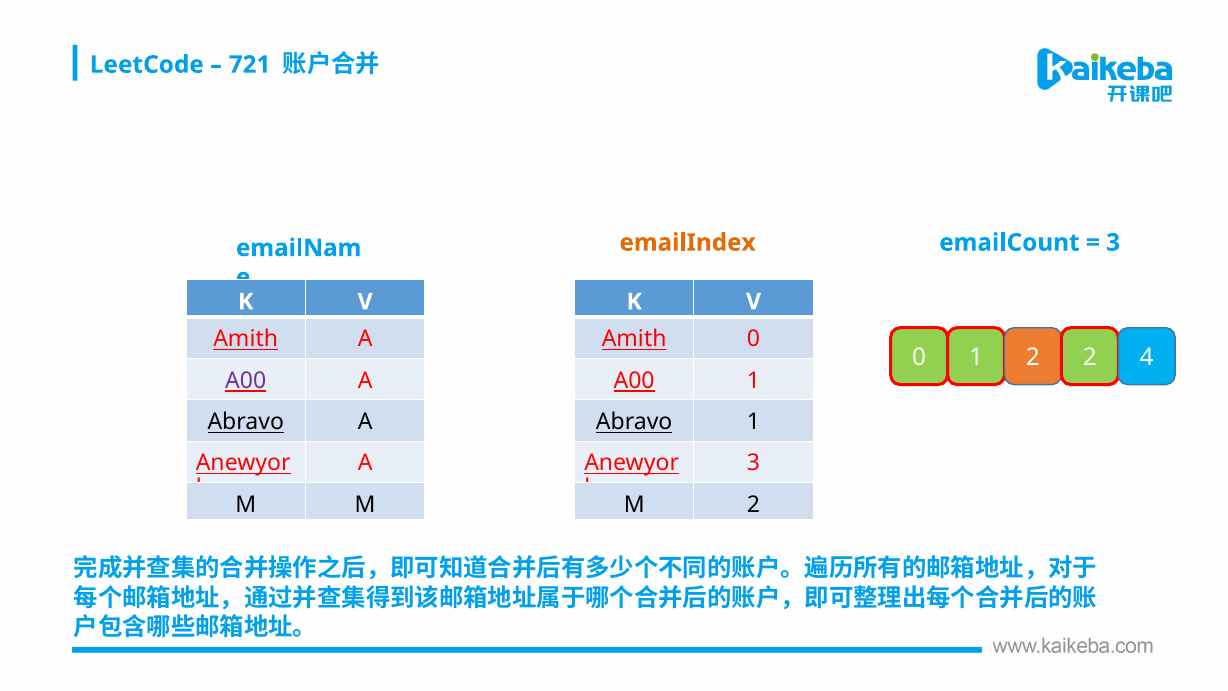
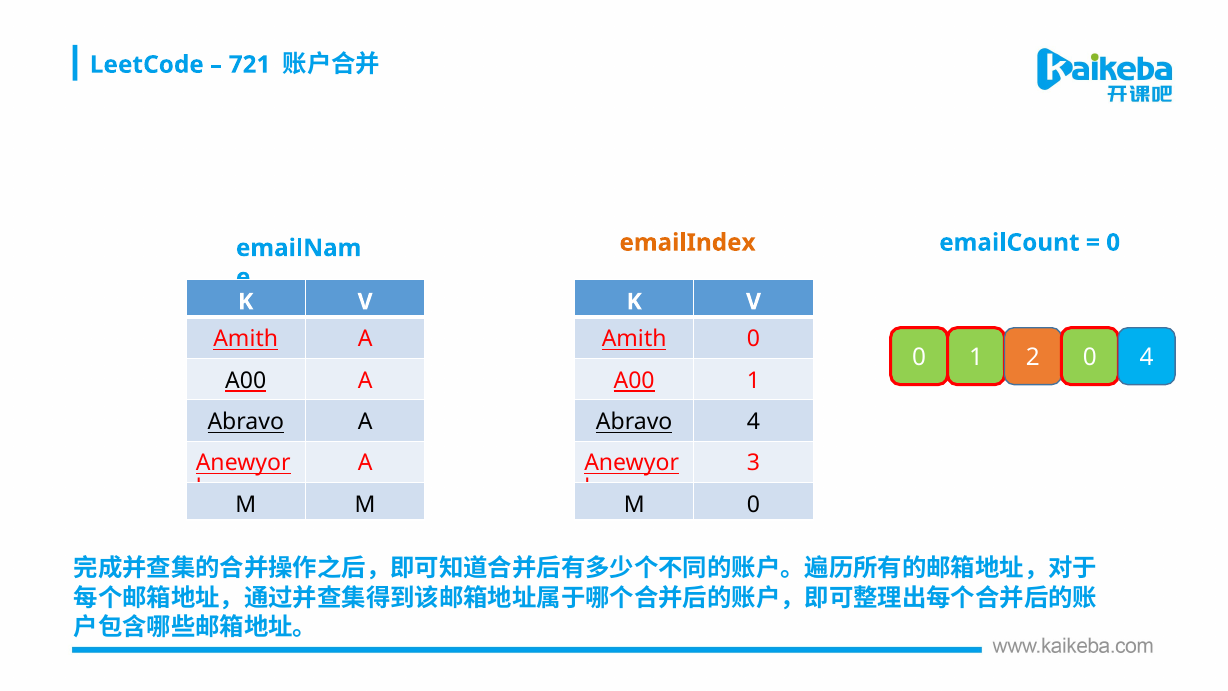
3 at (1113, 243): 3 -> 0
2 2: 2 -> 0
A00 at (246, 380) colour: purple -> black
Abravo 1: 1 -> 4
M 2: 2 -> 0
